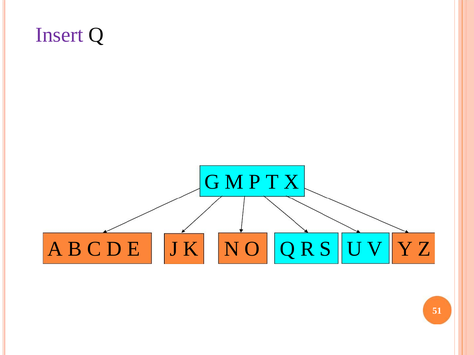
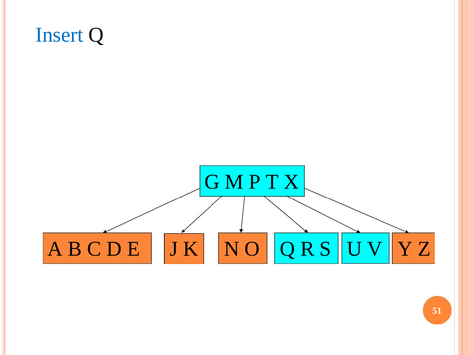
Insert colour: purple -> blue
